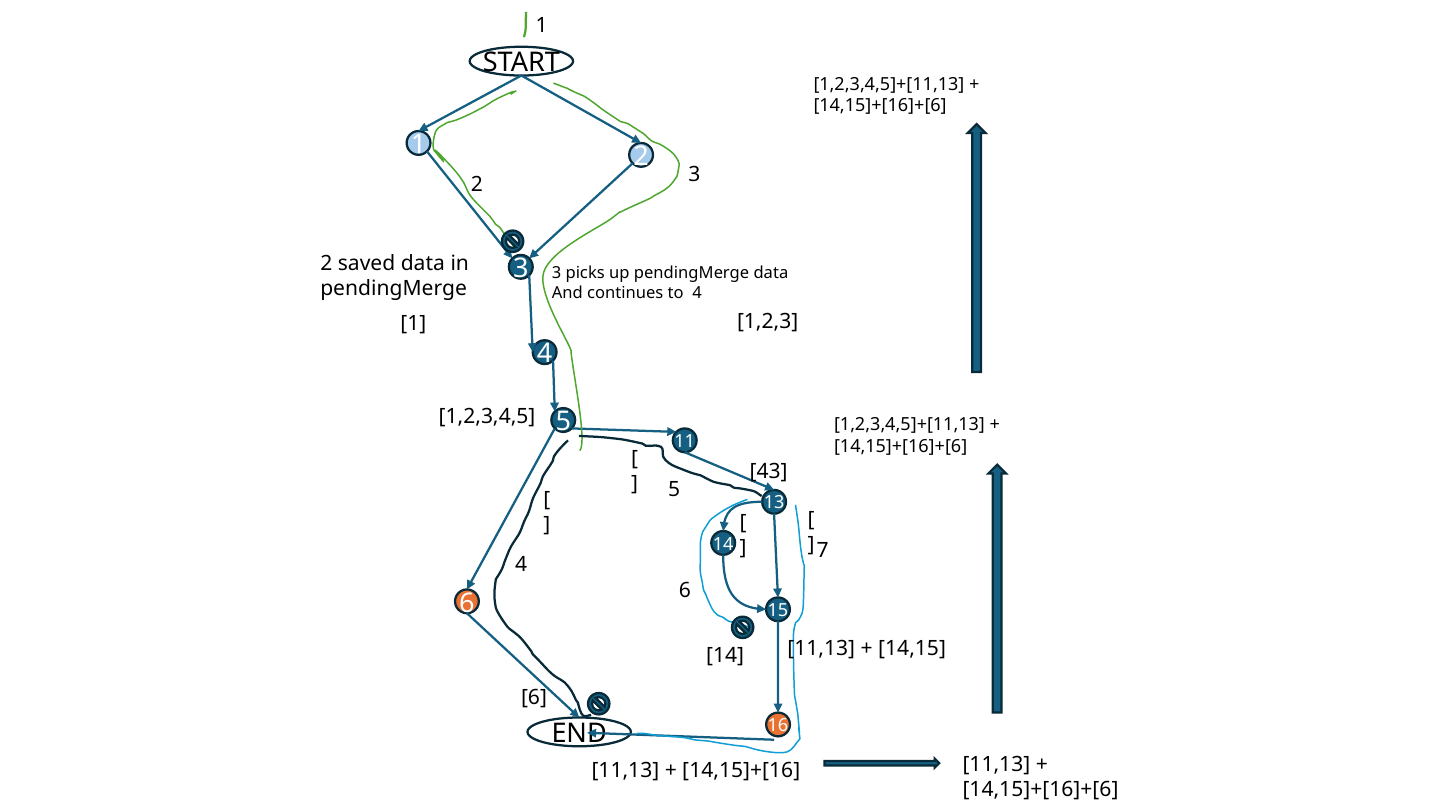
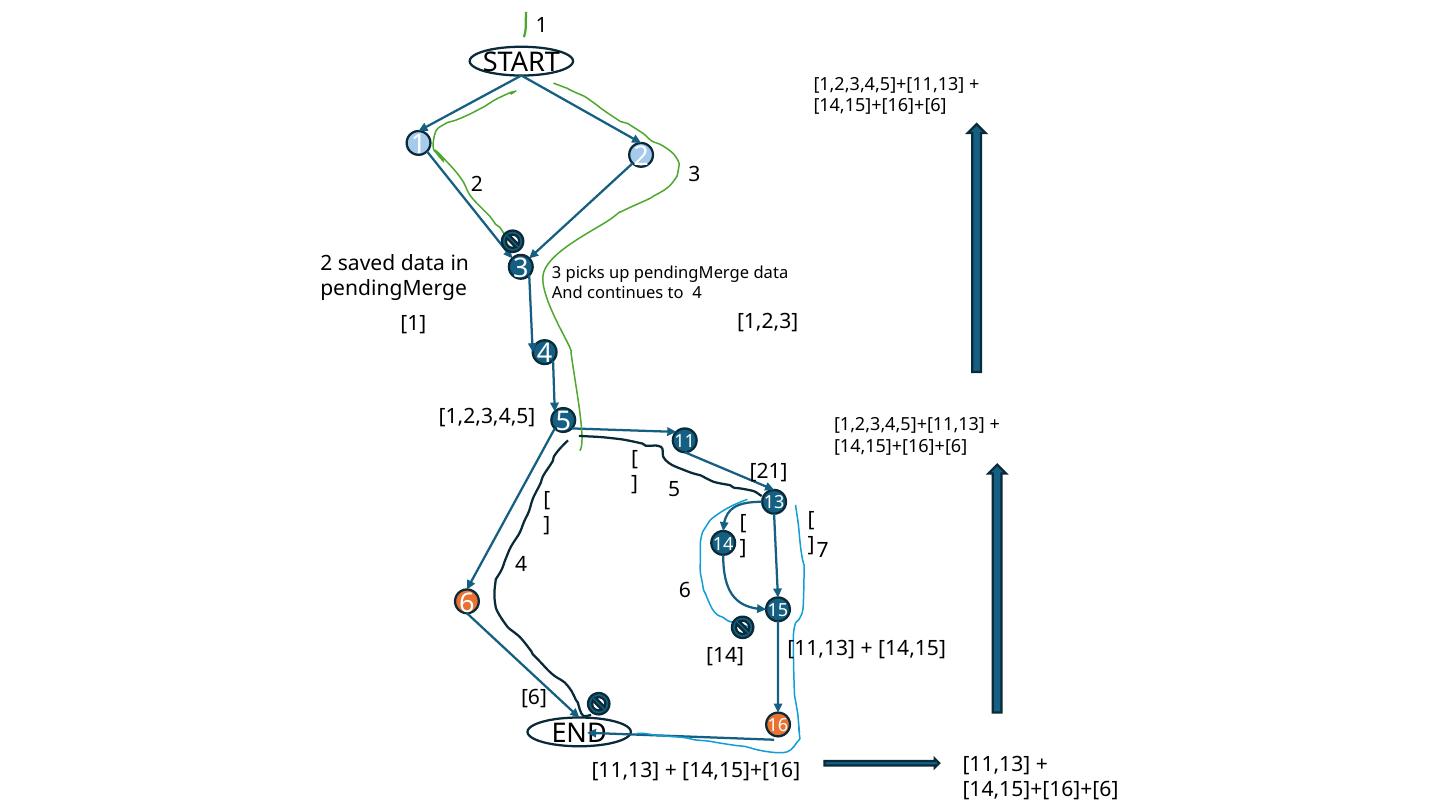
43: 43 -> 21
